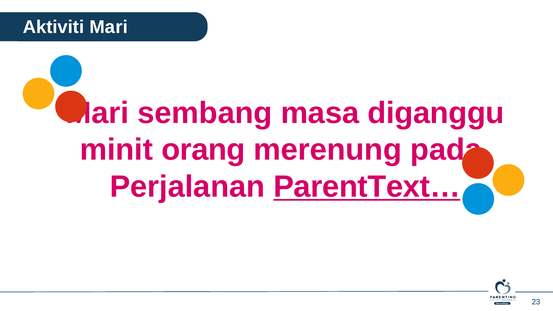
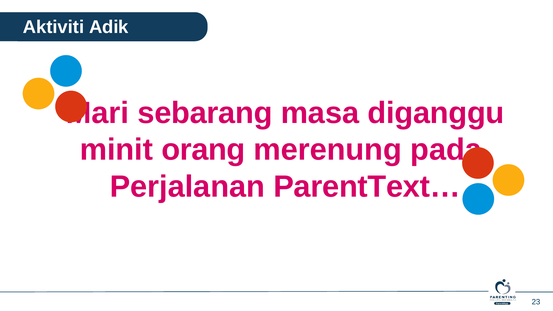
Aktiviti Mari: Mari -> Adik
sembang: sembang -> sebarang
ParentText… underline: present -> none
